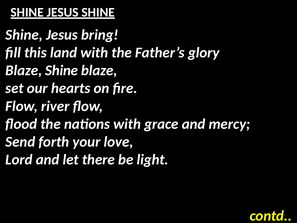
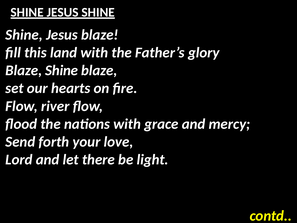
Jesus bring: bring -> blaze
